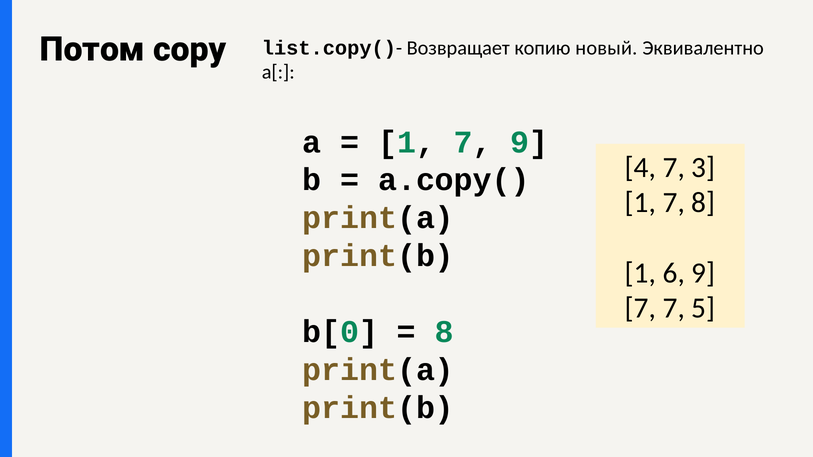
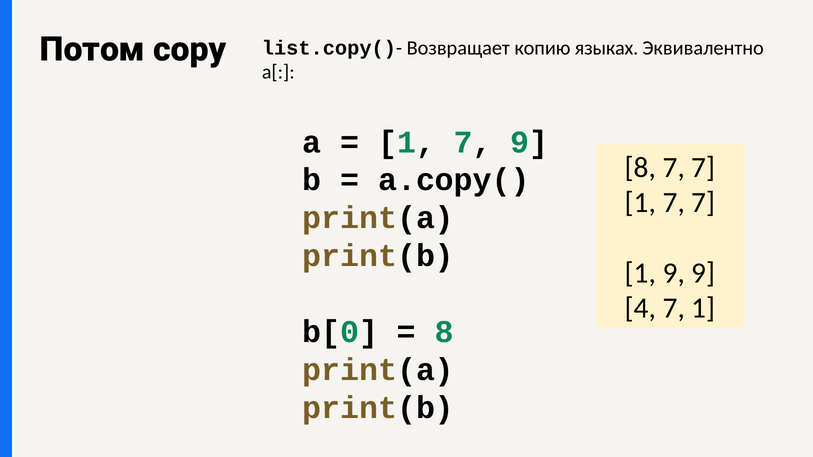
новый: новый -> языках
4 at (640, 168): 4 -> 8
3 at (703, 168): 3 -> 7
1 7 8: 8 -> 7
1 6: 6 -> 9
7 at (640, 308): 7 -> 4
5 at (703, 308): 5 -> 1
